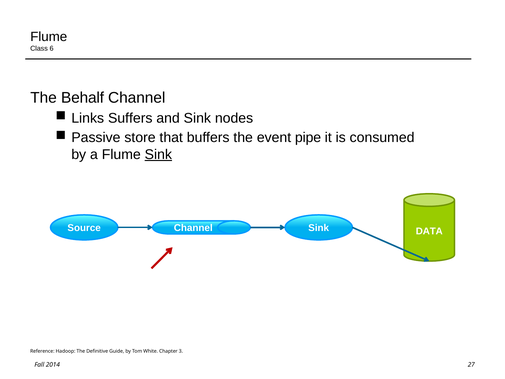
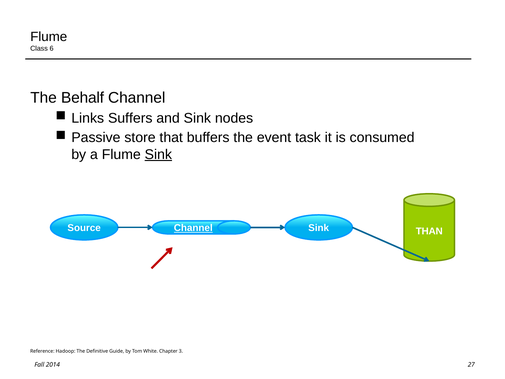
pipe: pipe -> task
Channel at (193, 228) underline: none -> present
DATA: DATA -> THAN
